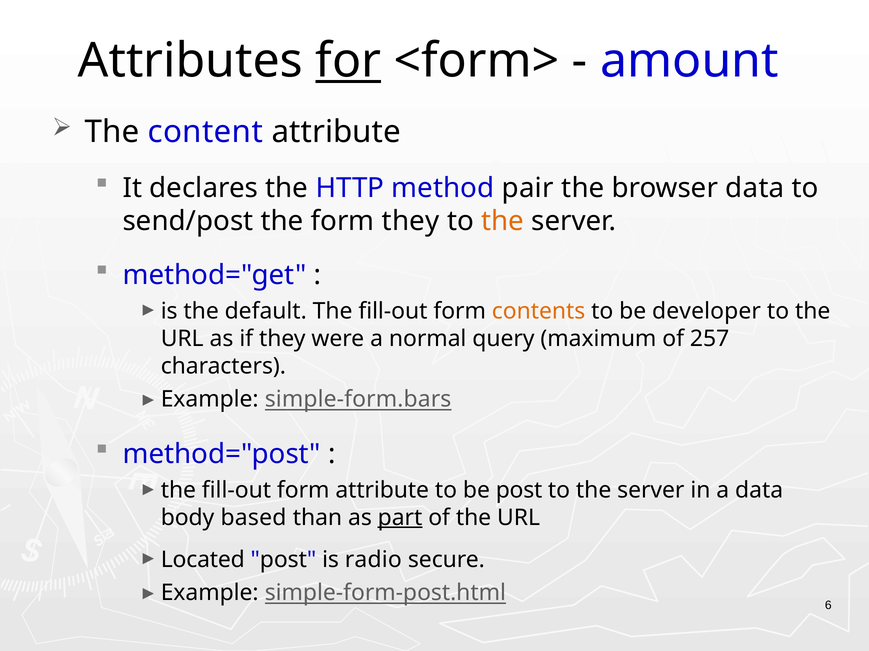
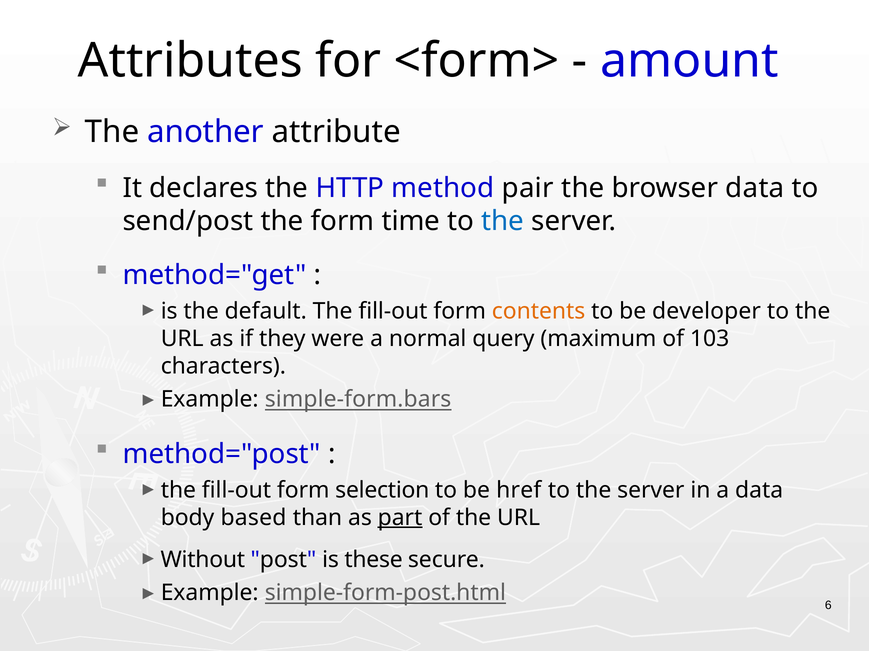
for underline: present -> none
content: content -> another
form they: they -> time
the at (503, 222) colour: orange -> blue
257: 257 -> 103
form attribute: attribute -> selection
be post: post -> href
Located: Located -> Without
radio: radio -> these
